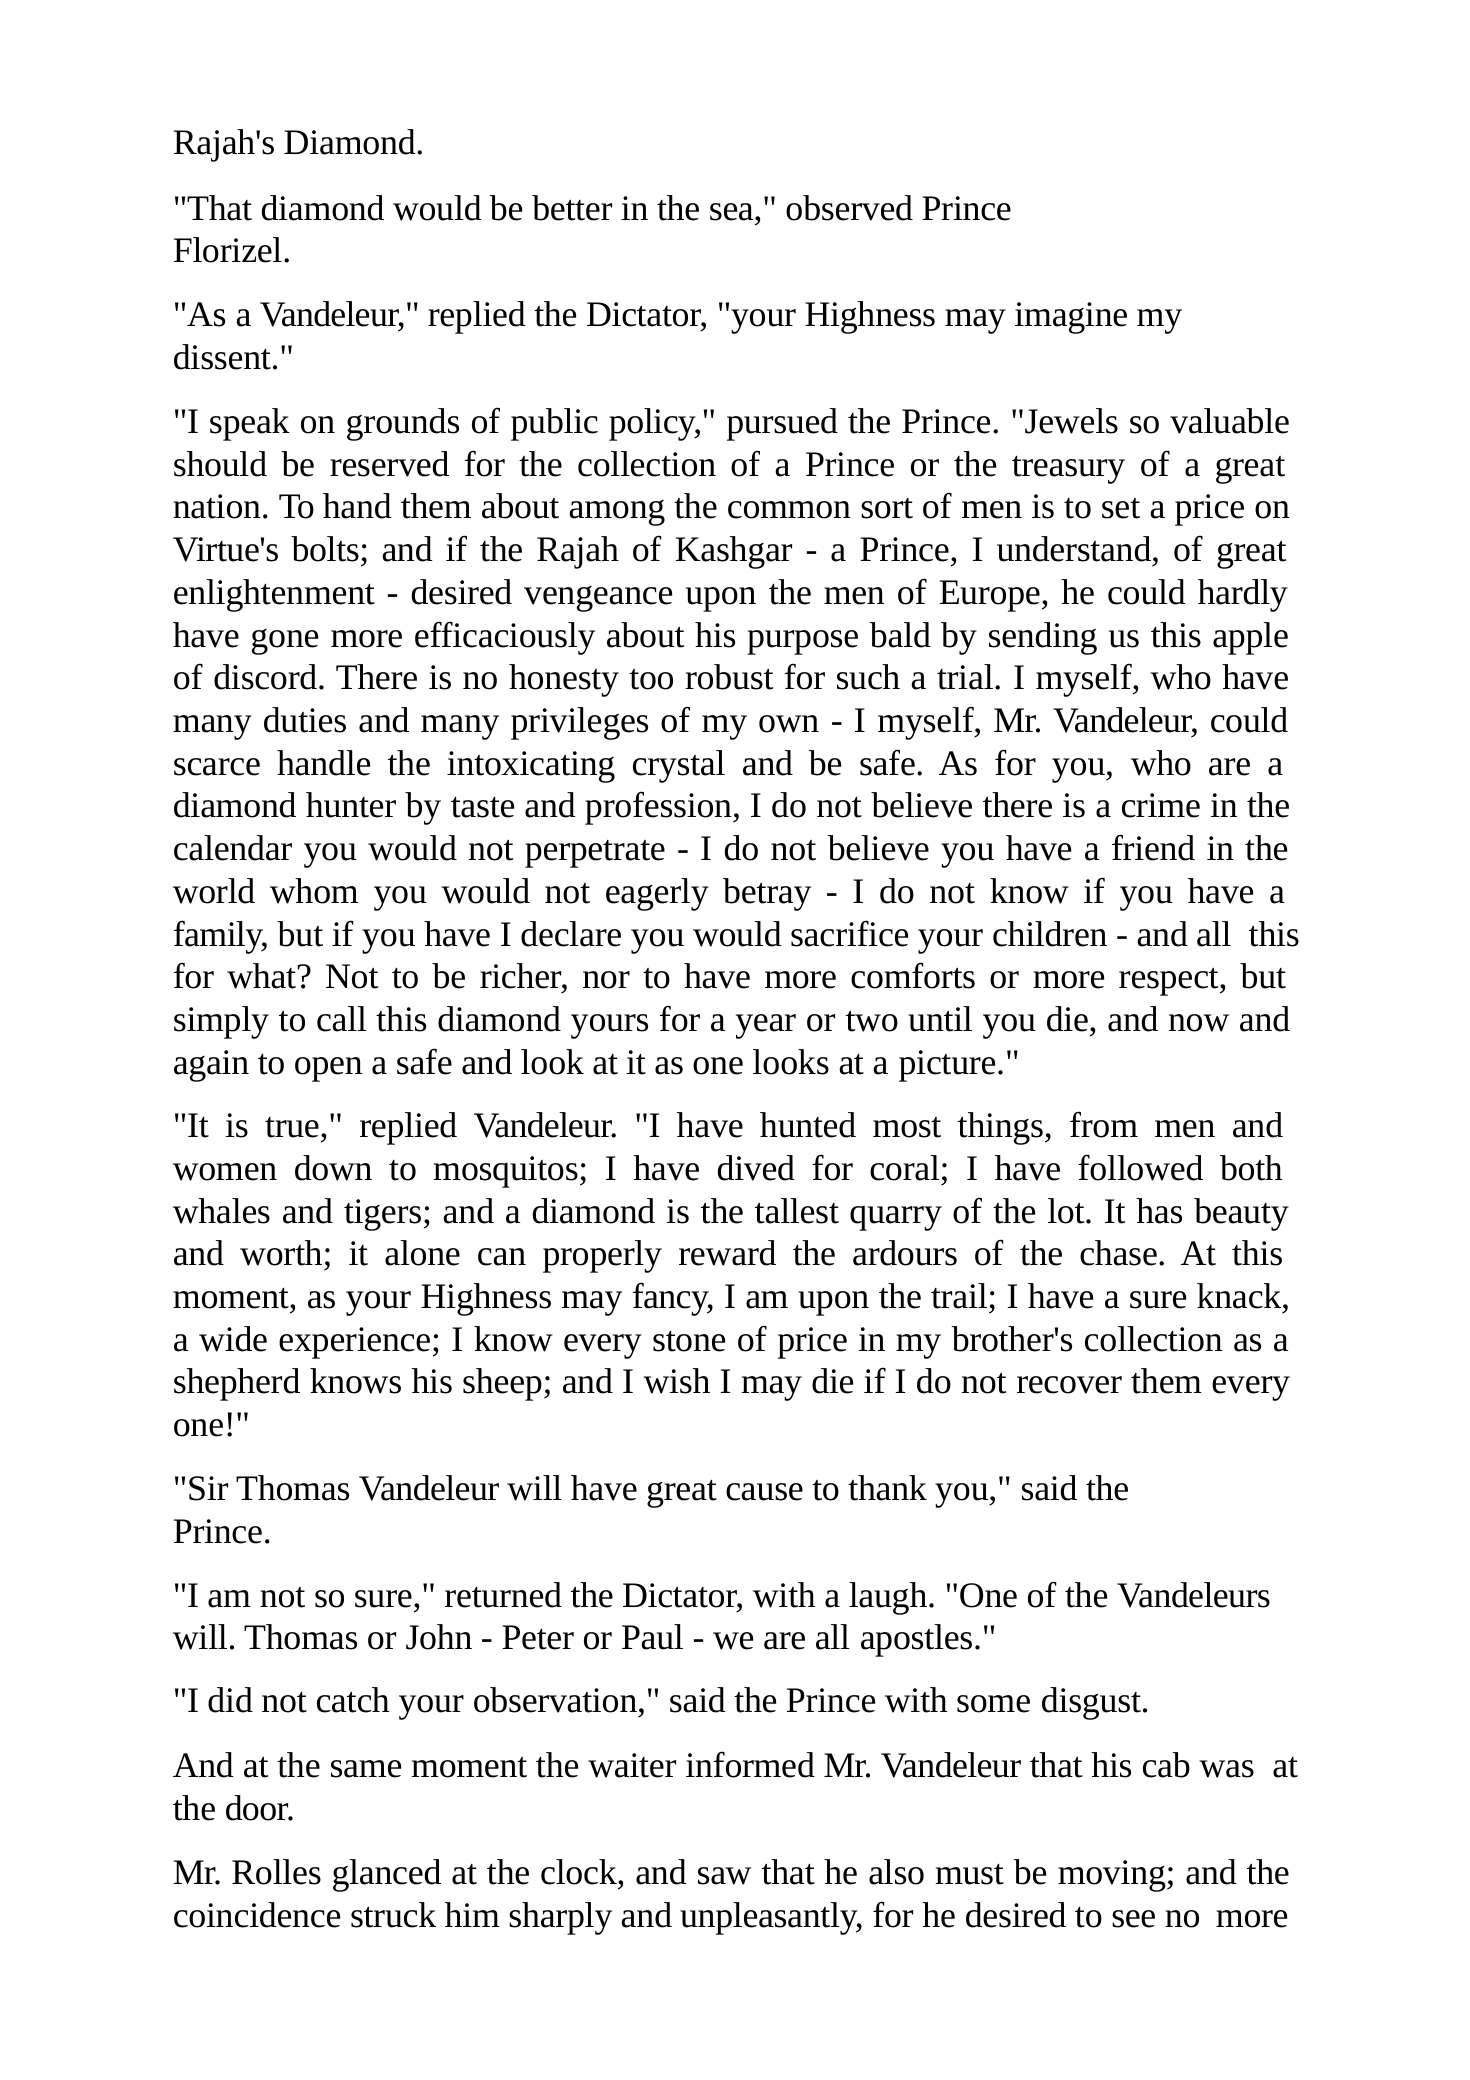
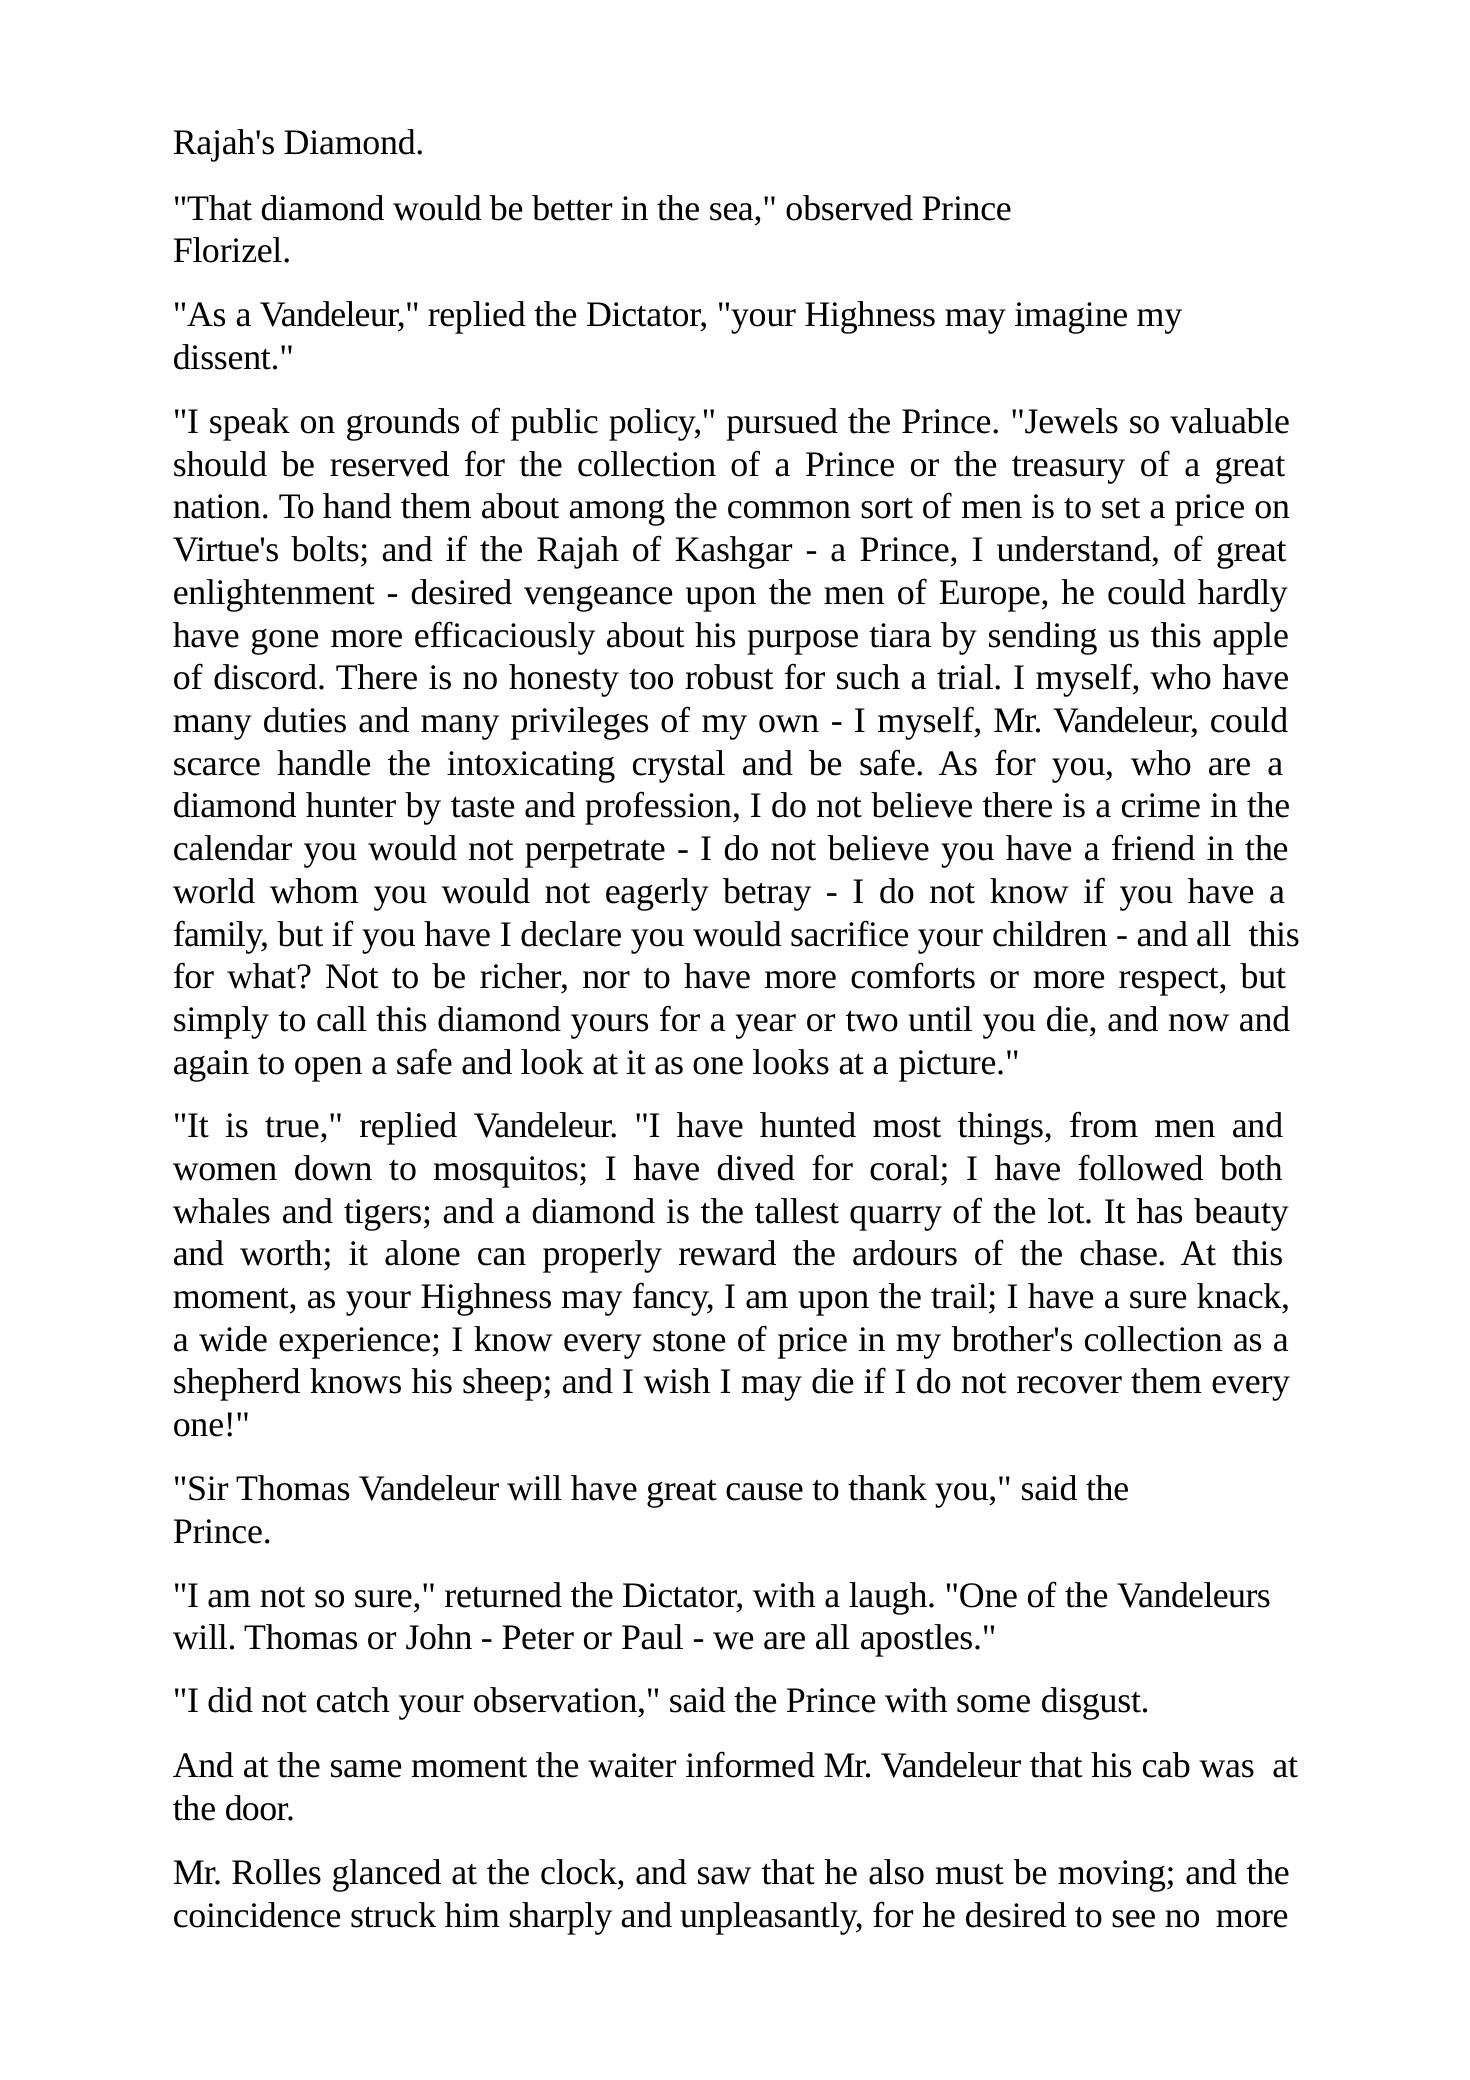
bald: bald -> tiara
